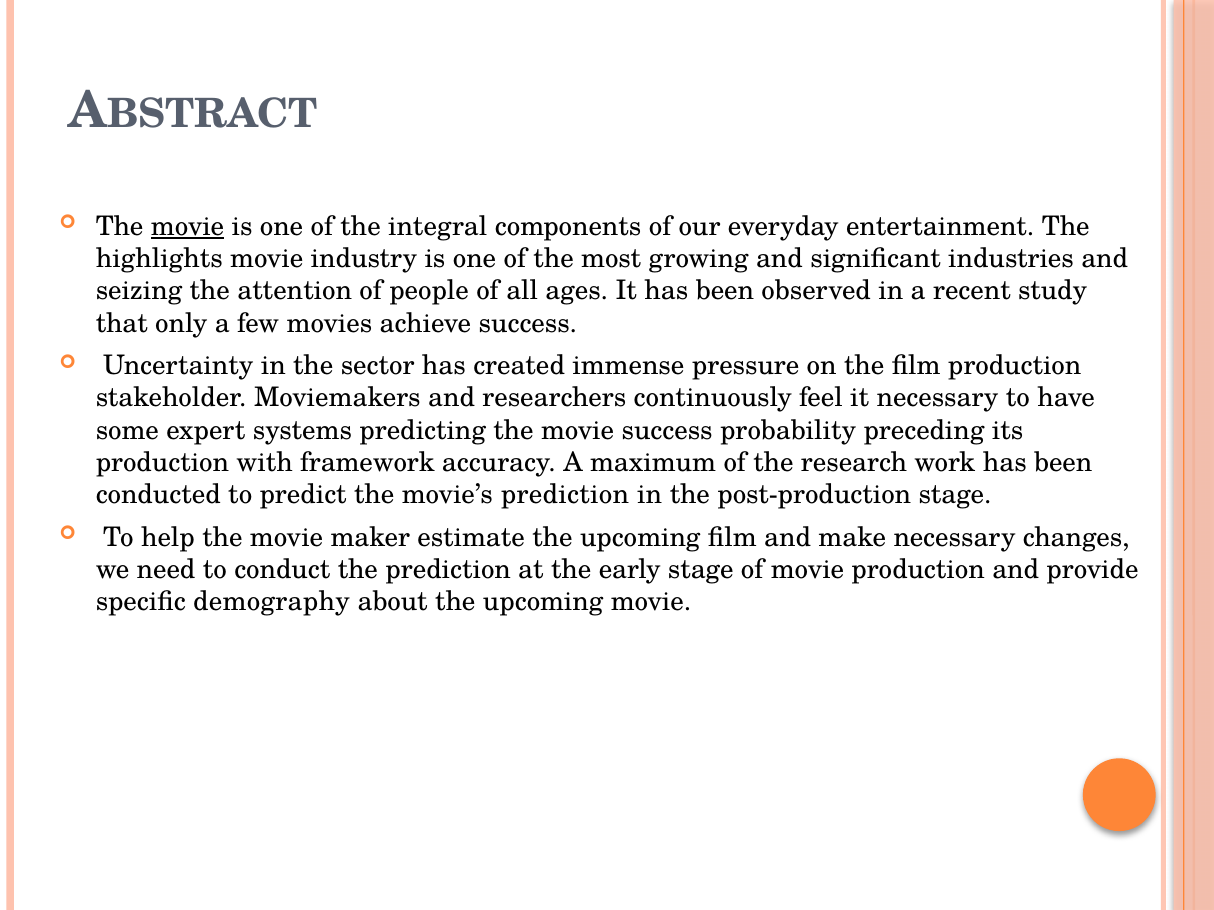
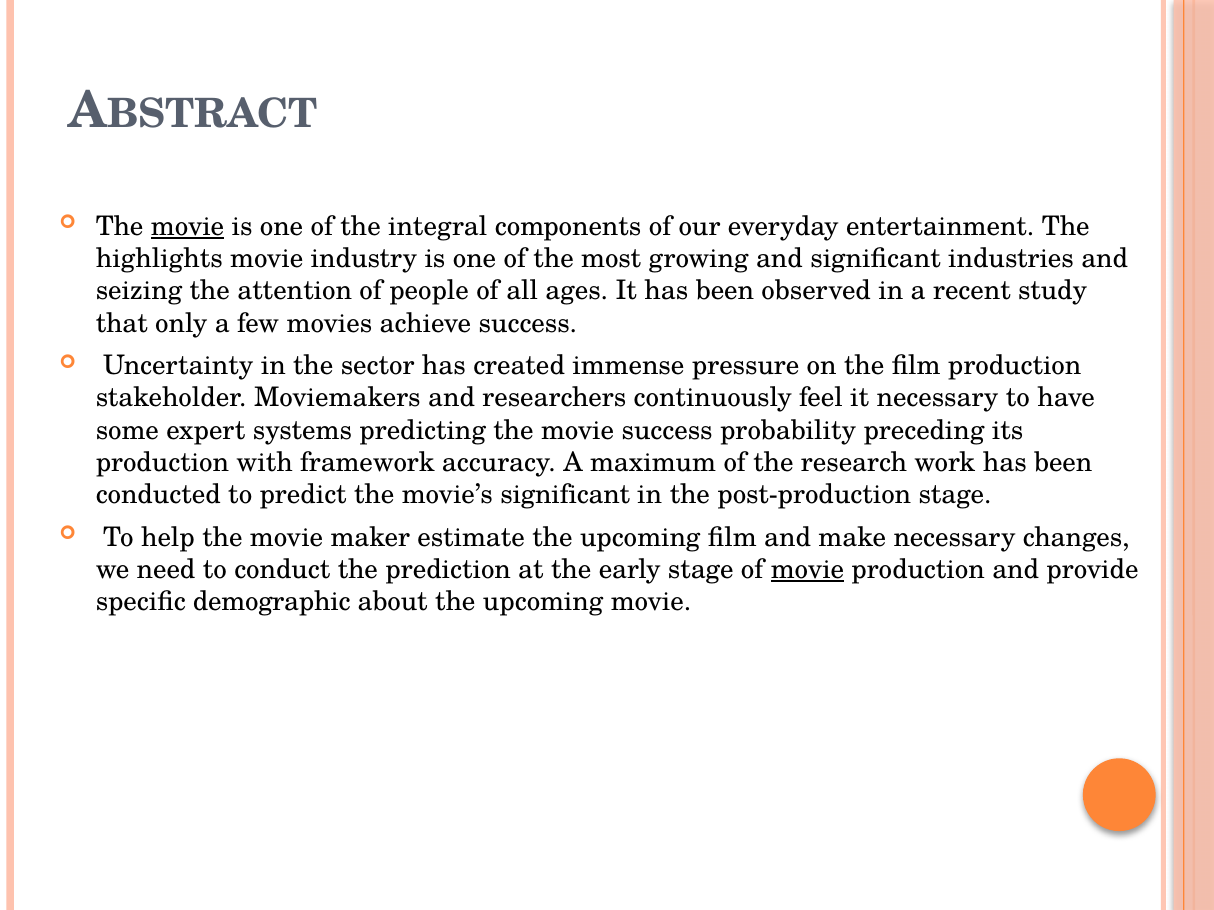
movie’s prediction: prediction -> significant
movie at (807, 570) underline: none -> present
demography: demography -> demographic
